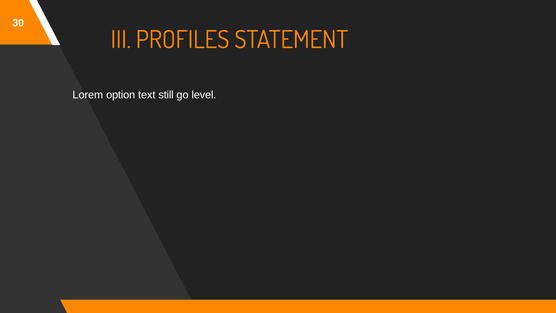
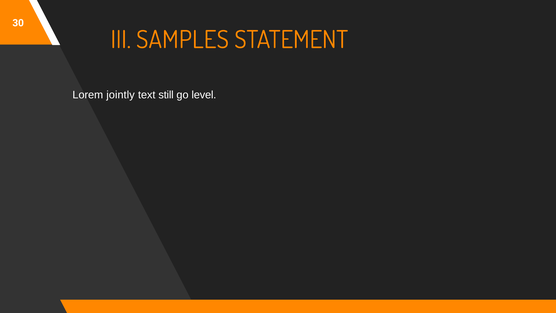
PROFILES: PROFILES -> SAMPLES
option: option -> jointly
